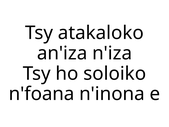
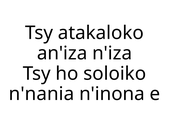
n'foana: n'foana -> n'nania
